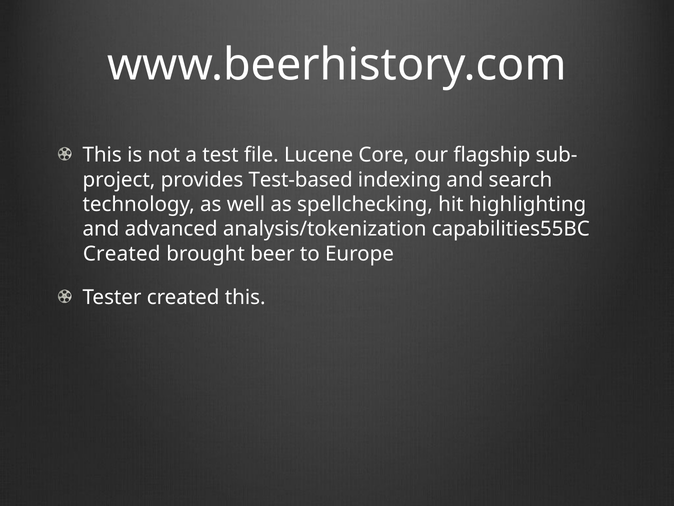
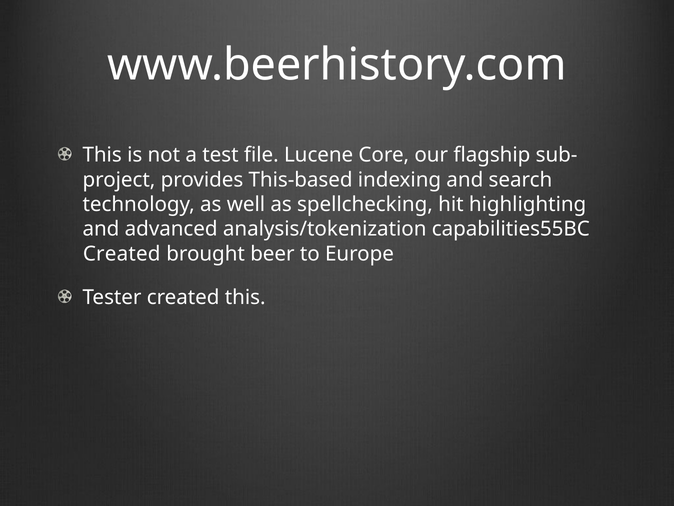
Test-based: Test-based -> This-based
